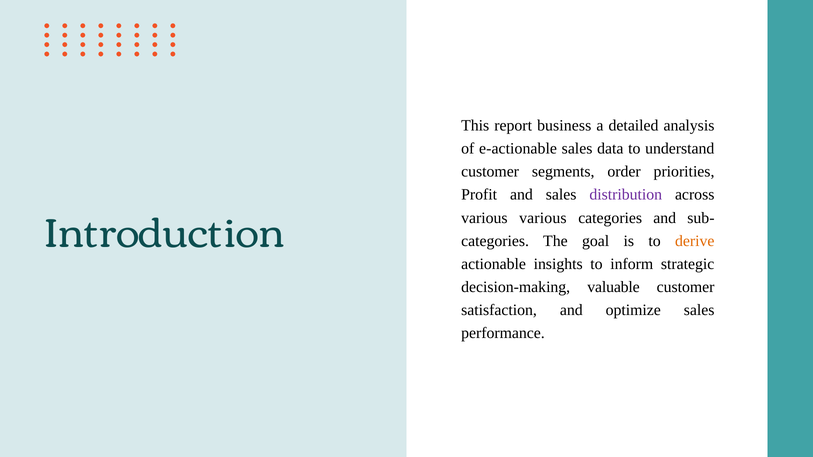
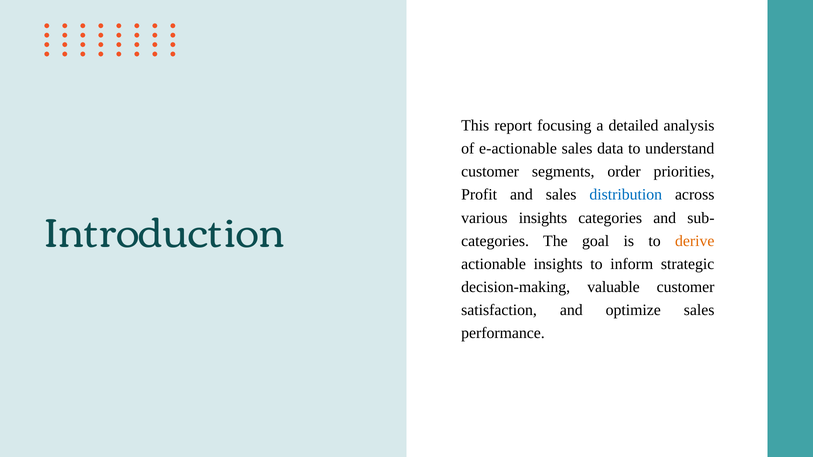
business: business -> focusing
distribution colour: purple -> blue
various various: various -> insights
